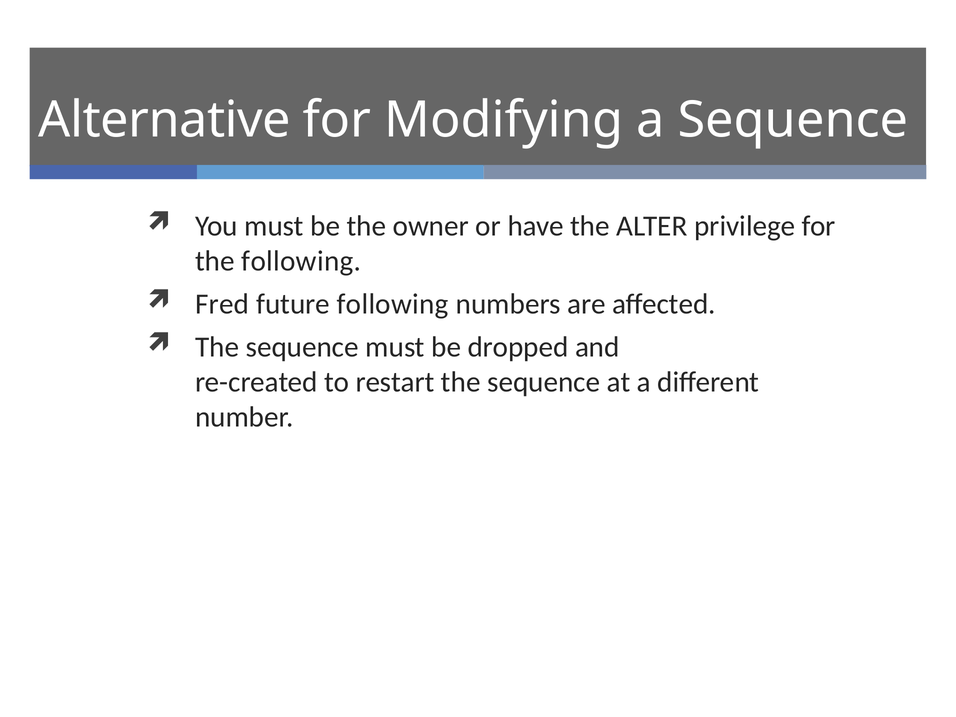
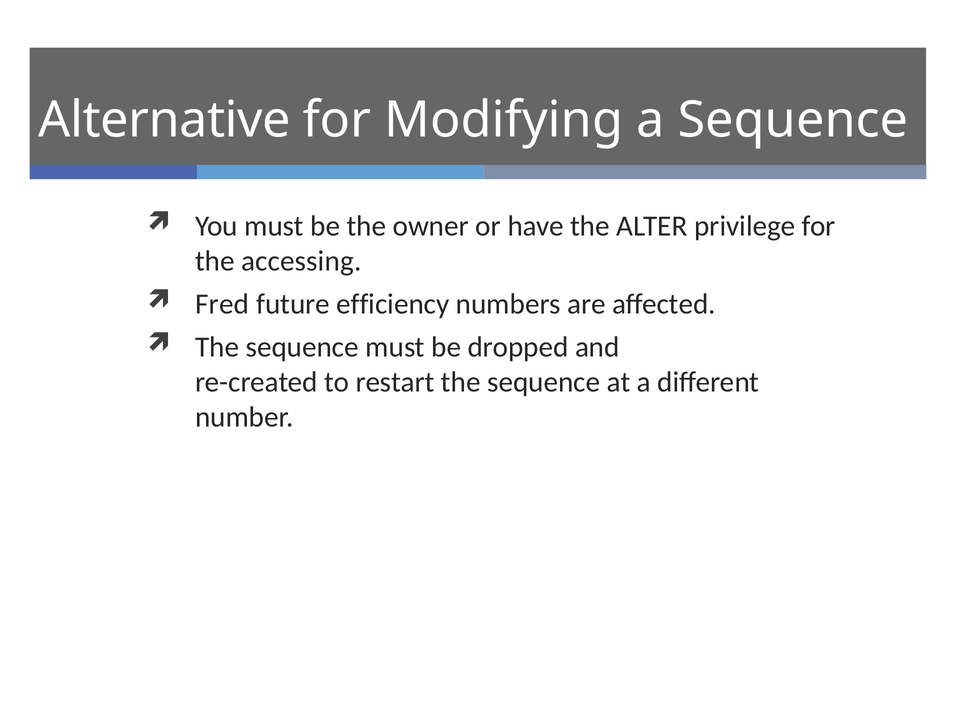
the following: following -> accessing
future following: following -> efficiency
